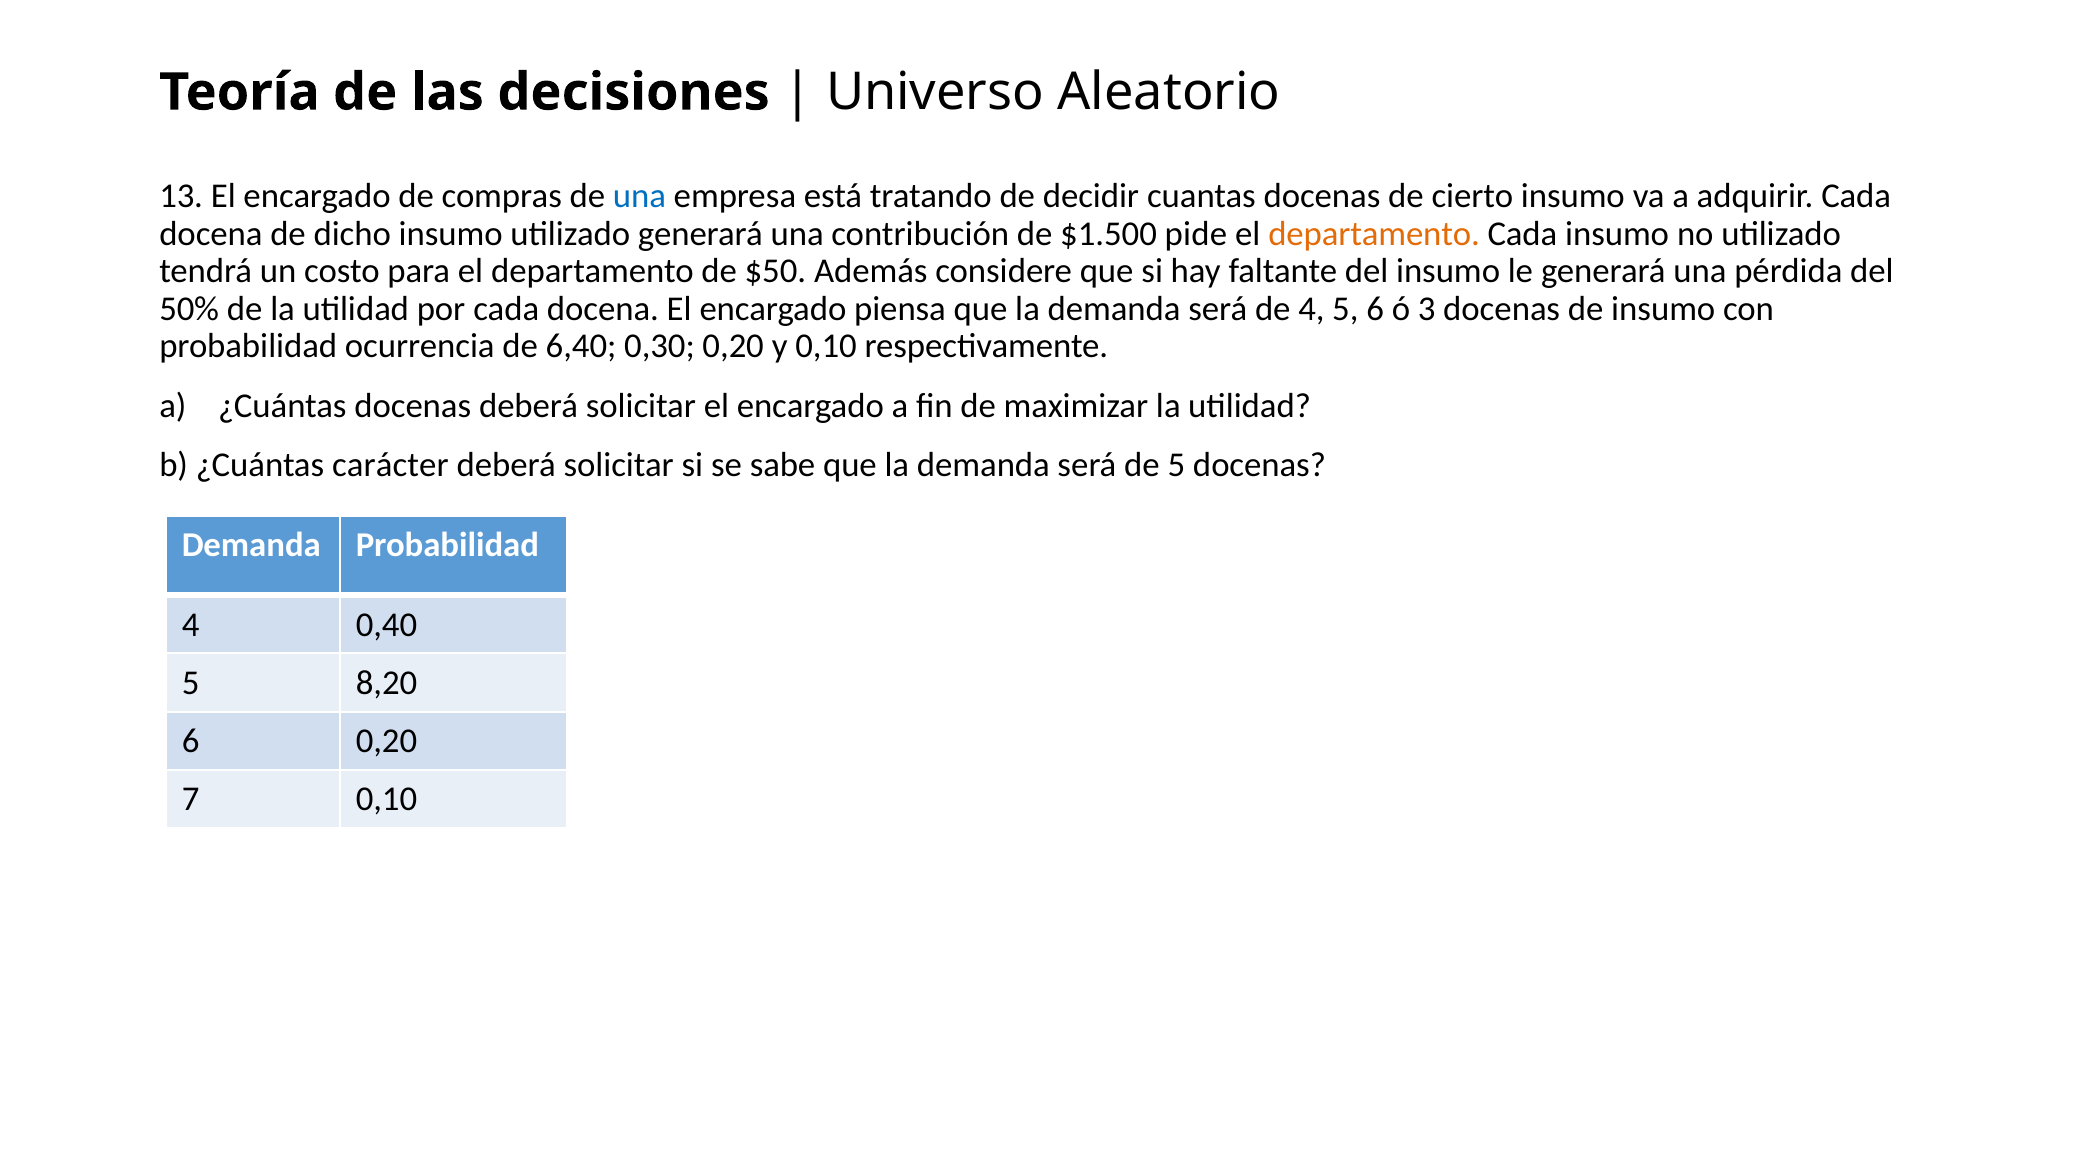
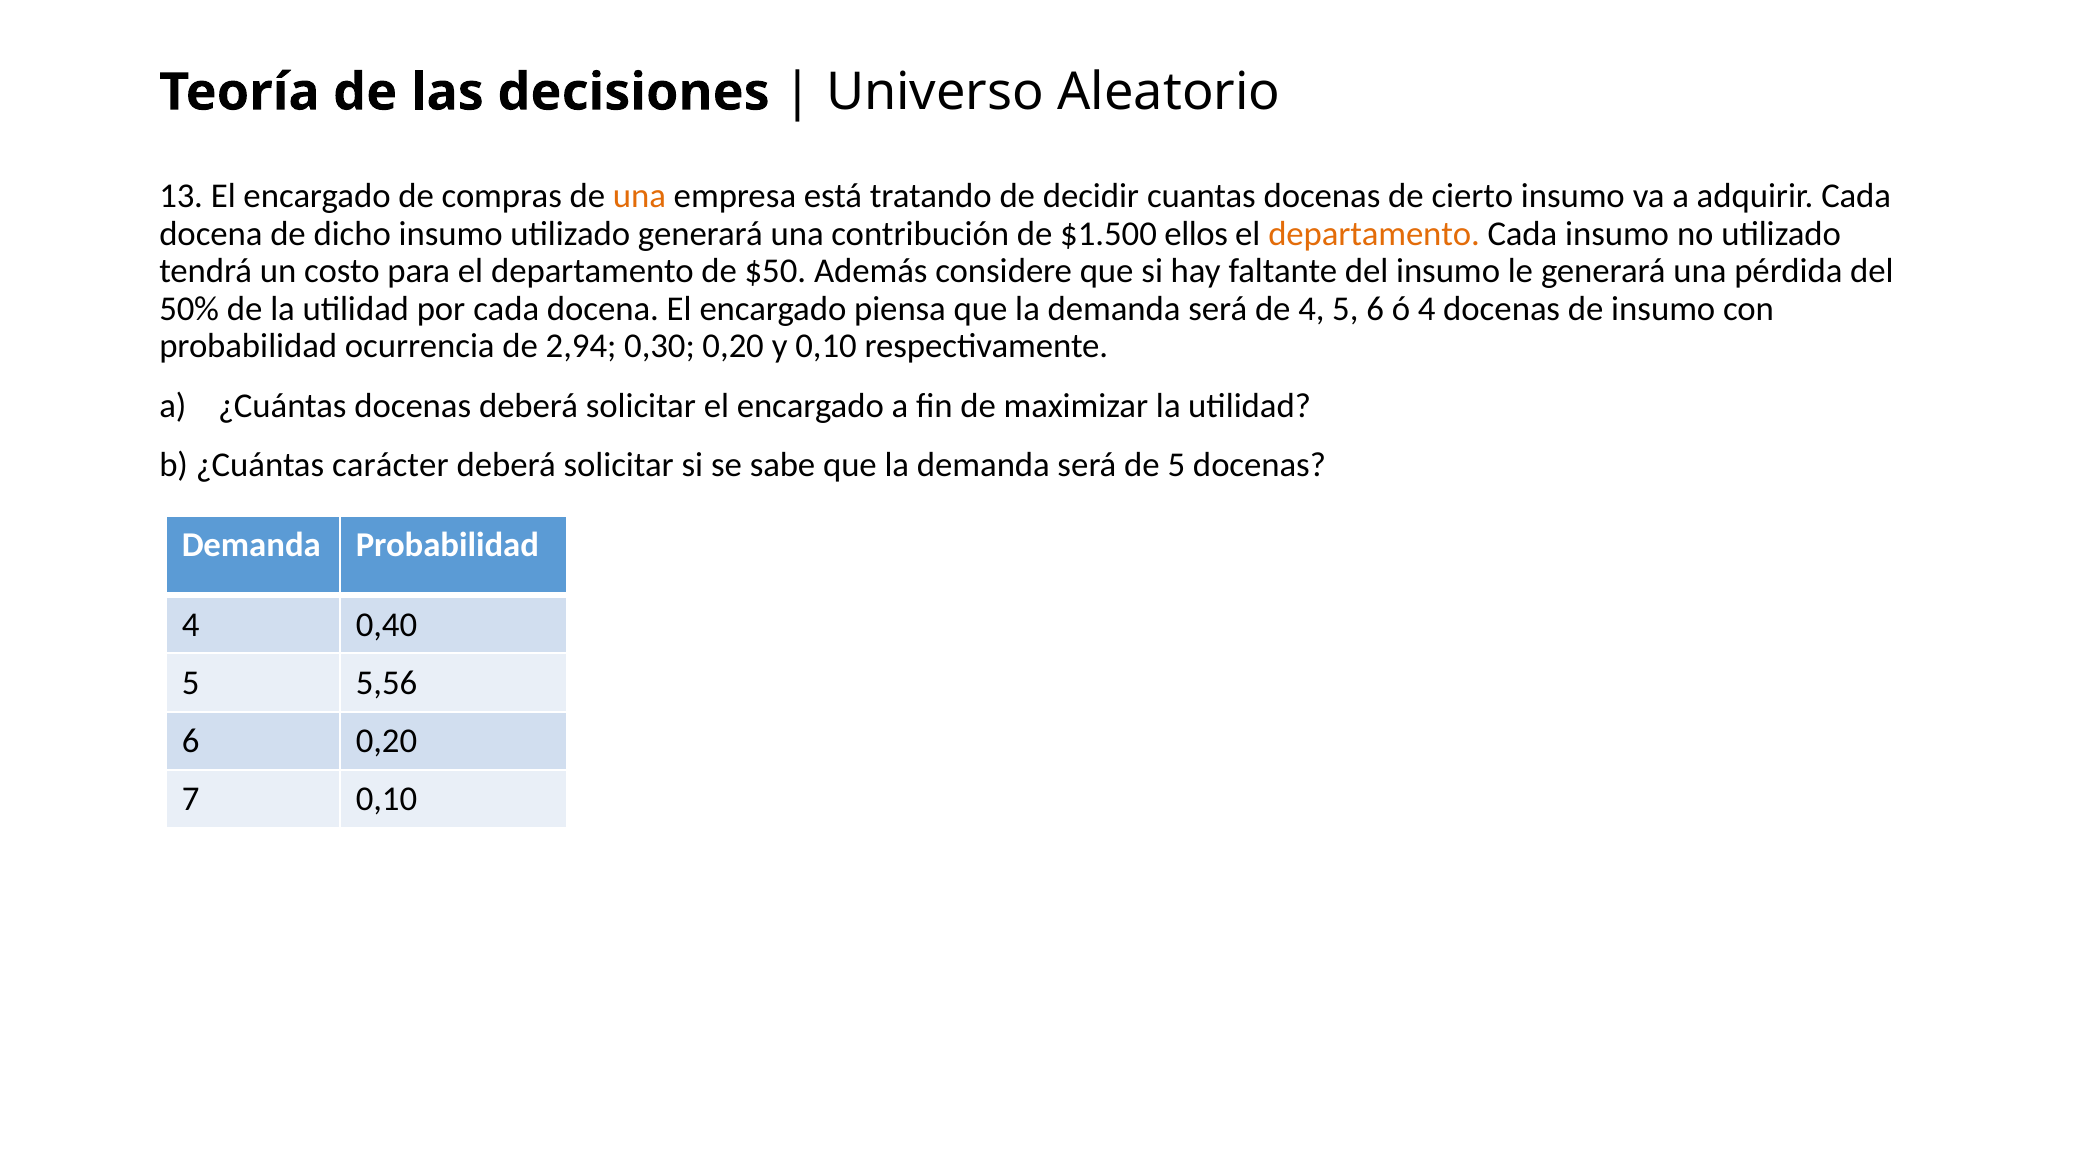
una at (640, 196) colour: blue -> orange
pide: pide -> ellos
ó 3: 3 -> 4
6,40: 6,40 -> 2,94
8,20: 8,20 -> 5,56
